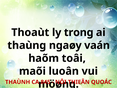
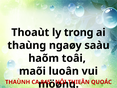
vaán: vaán -> saàu
